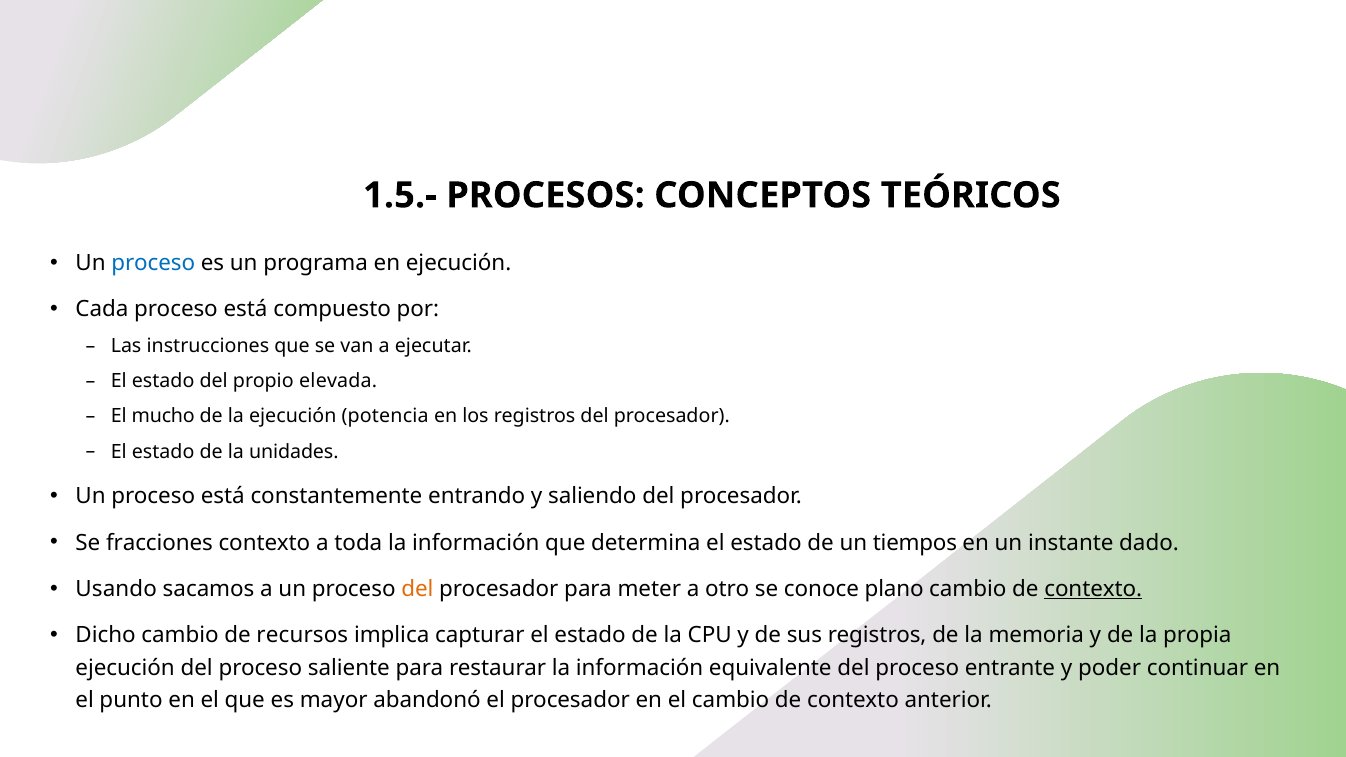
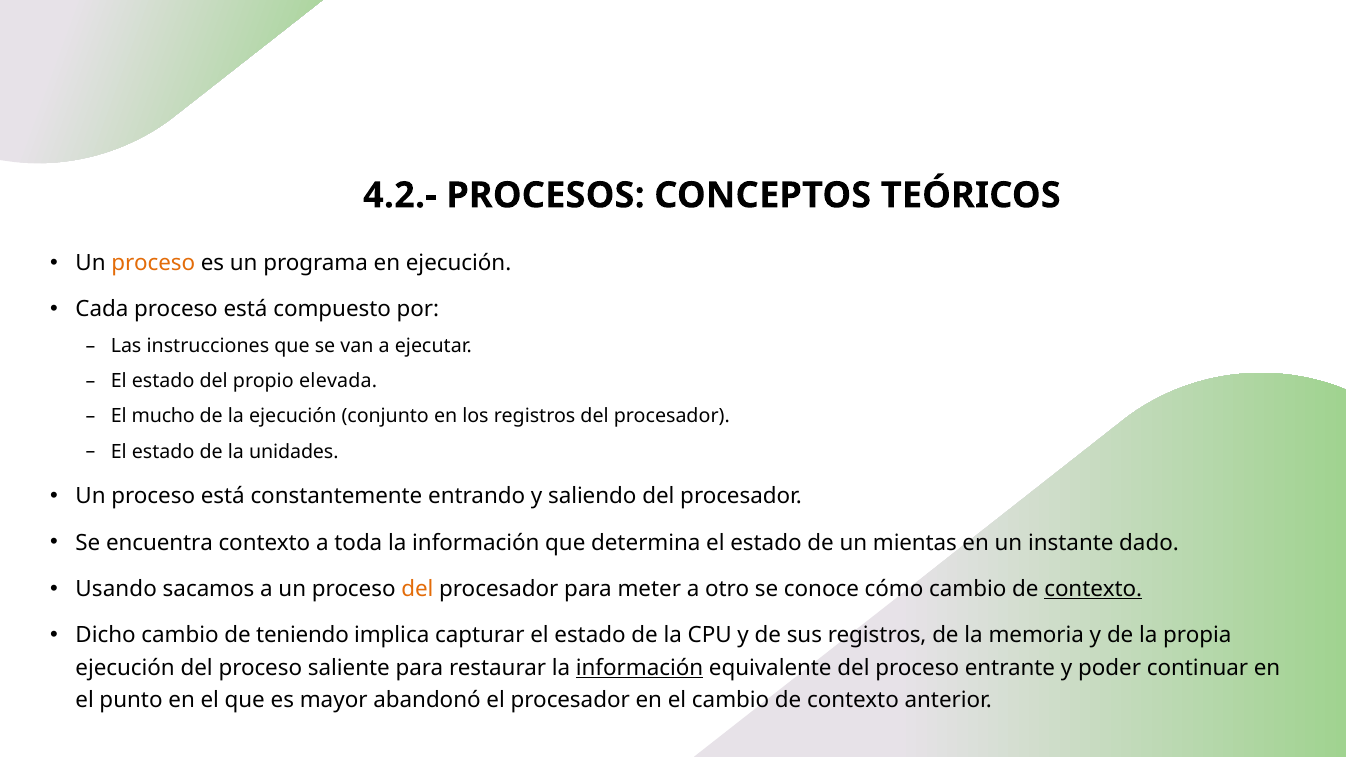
1.5.-: 1.5.- -> 4.2.-
proceso at (153, 263) colour: blue -> orange
potencia: potencia -> conjunto
fracciones: fracciones -> encuentra
tiempos: tiempos -> mientas
plano: plano -> cómo
recursos: recursos -> teniendo
información at (640, 668) underline: none -> present
